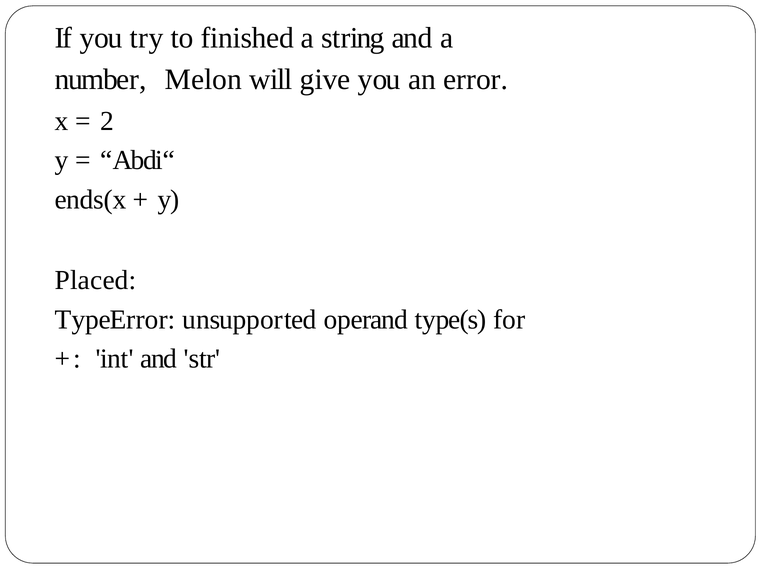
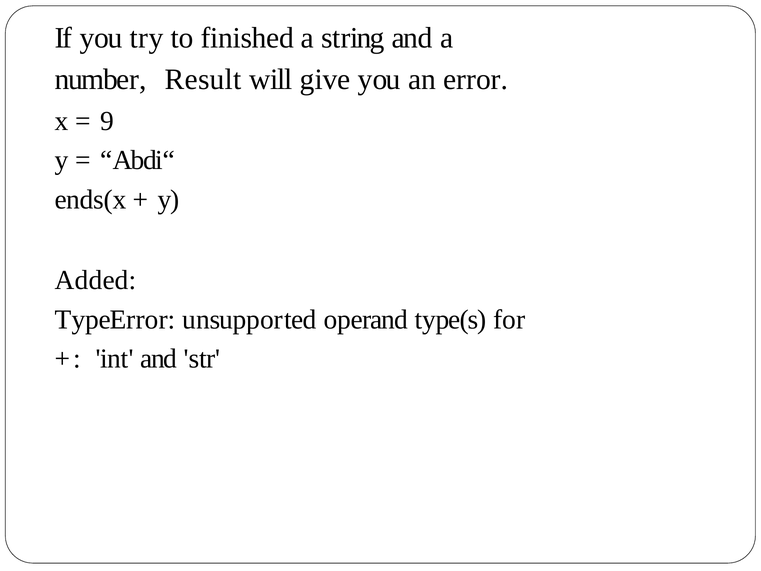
Melon: Melon -> Result
2: 2 -> 9
Placed: Placed -> Added
